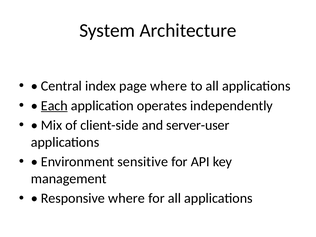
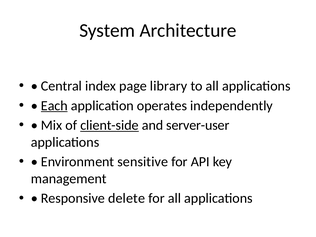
page where: where -> library
client-side underline: none -> present
Responsive where: where -> delete
